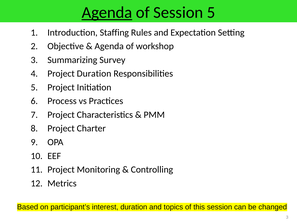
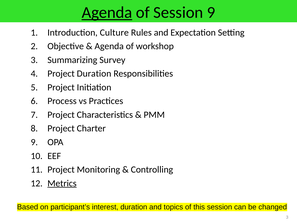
Session 5: 5 -> 9
Staffing: Staffing -> Culture
Metrics underline: none -> present
